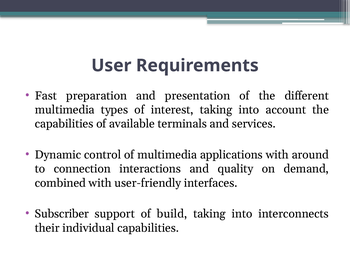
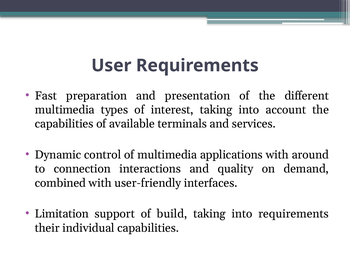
Subscriber: Subscriber -> Limitation
into interconnects: interconnects -> requirements
